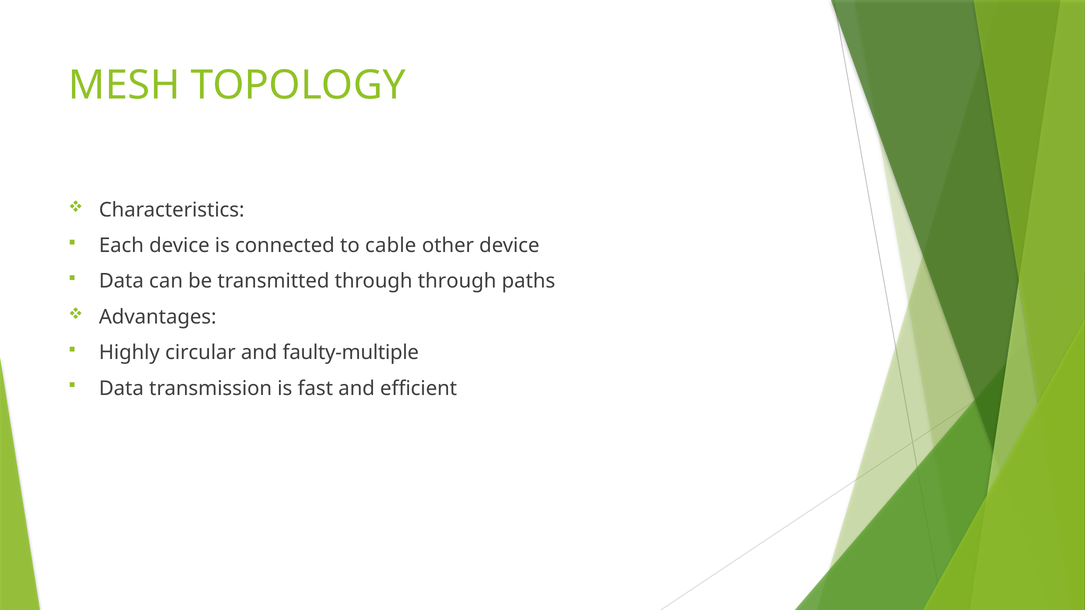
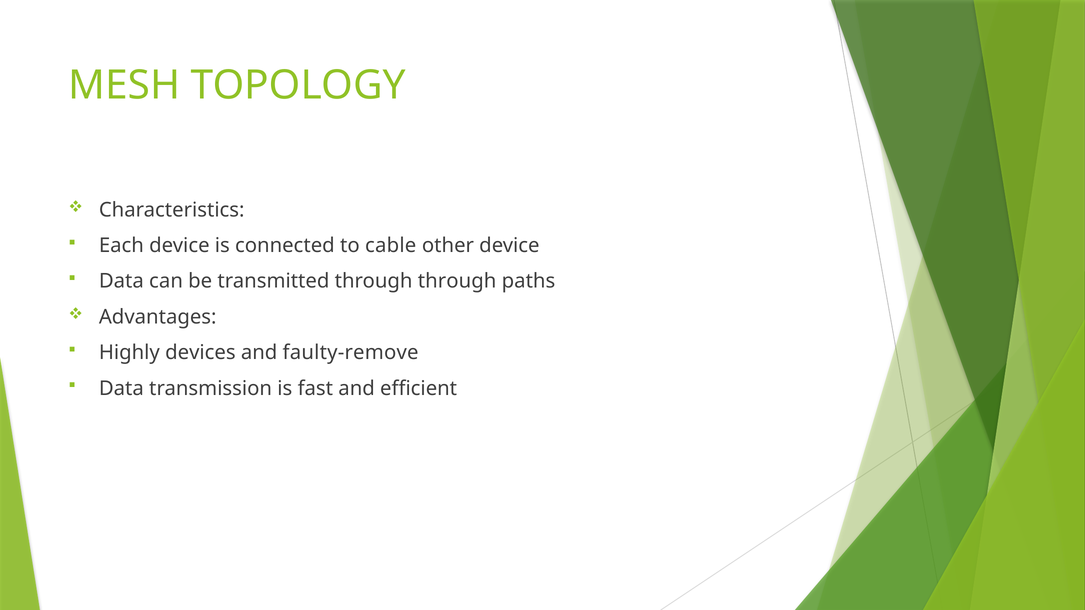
circular: circular -> devices
faulty-multiple: faulty-multiple -> faulty-remove
